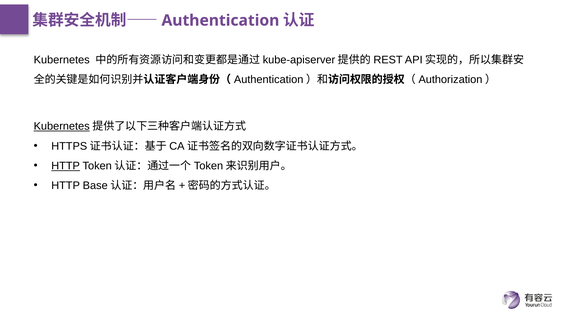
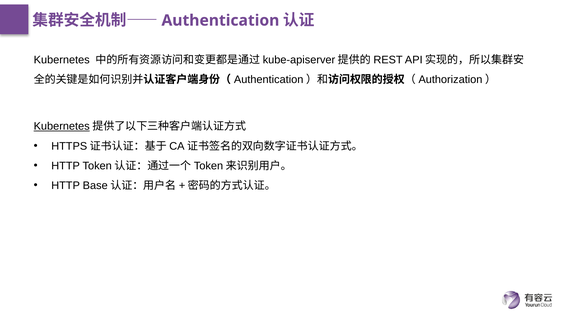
HTTP at (66, 166) underline: present -> none
